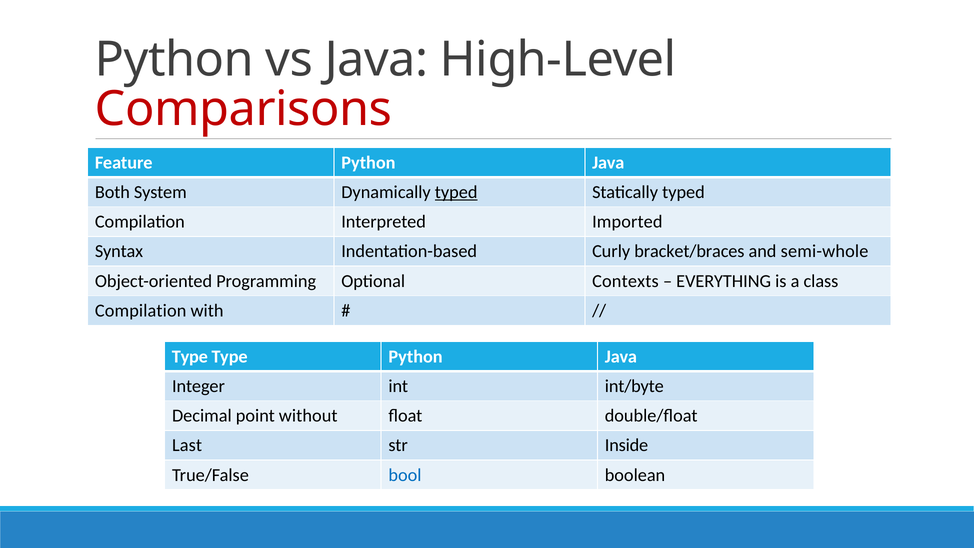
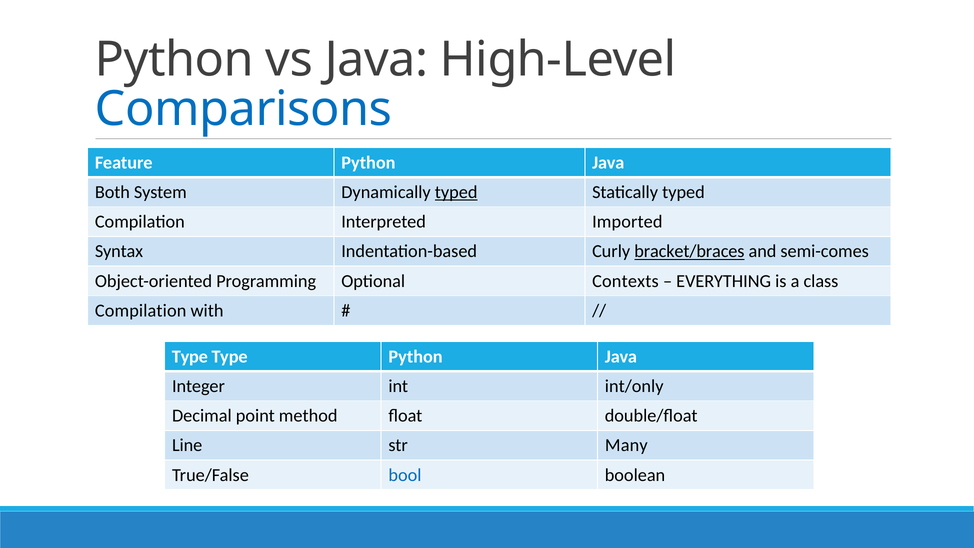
Comparisons colour: red -> blue
bracket/braces underline: none -> present
semi-whole: semi-whole -> semi-comes
int/byte: int/byte -> int/only
without: without -> method
Last: Last -> Line
Inside: Inside -> Many
